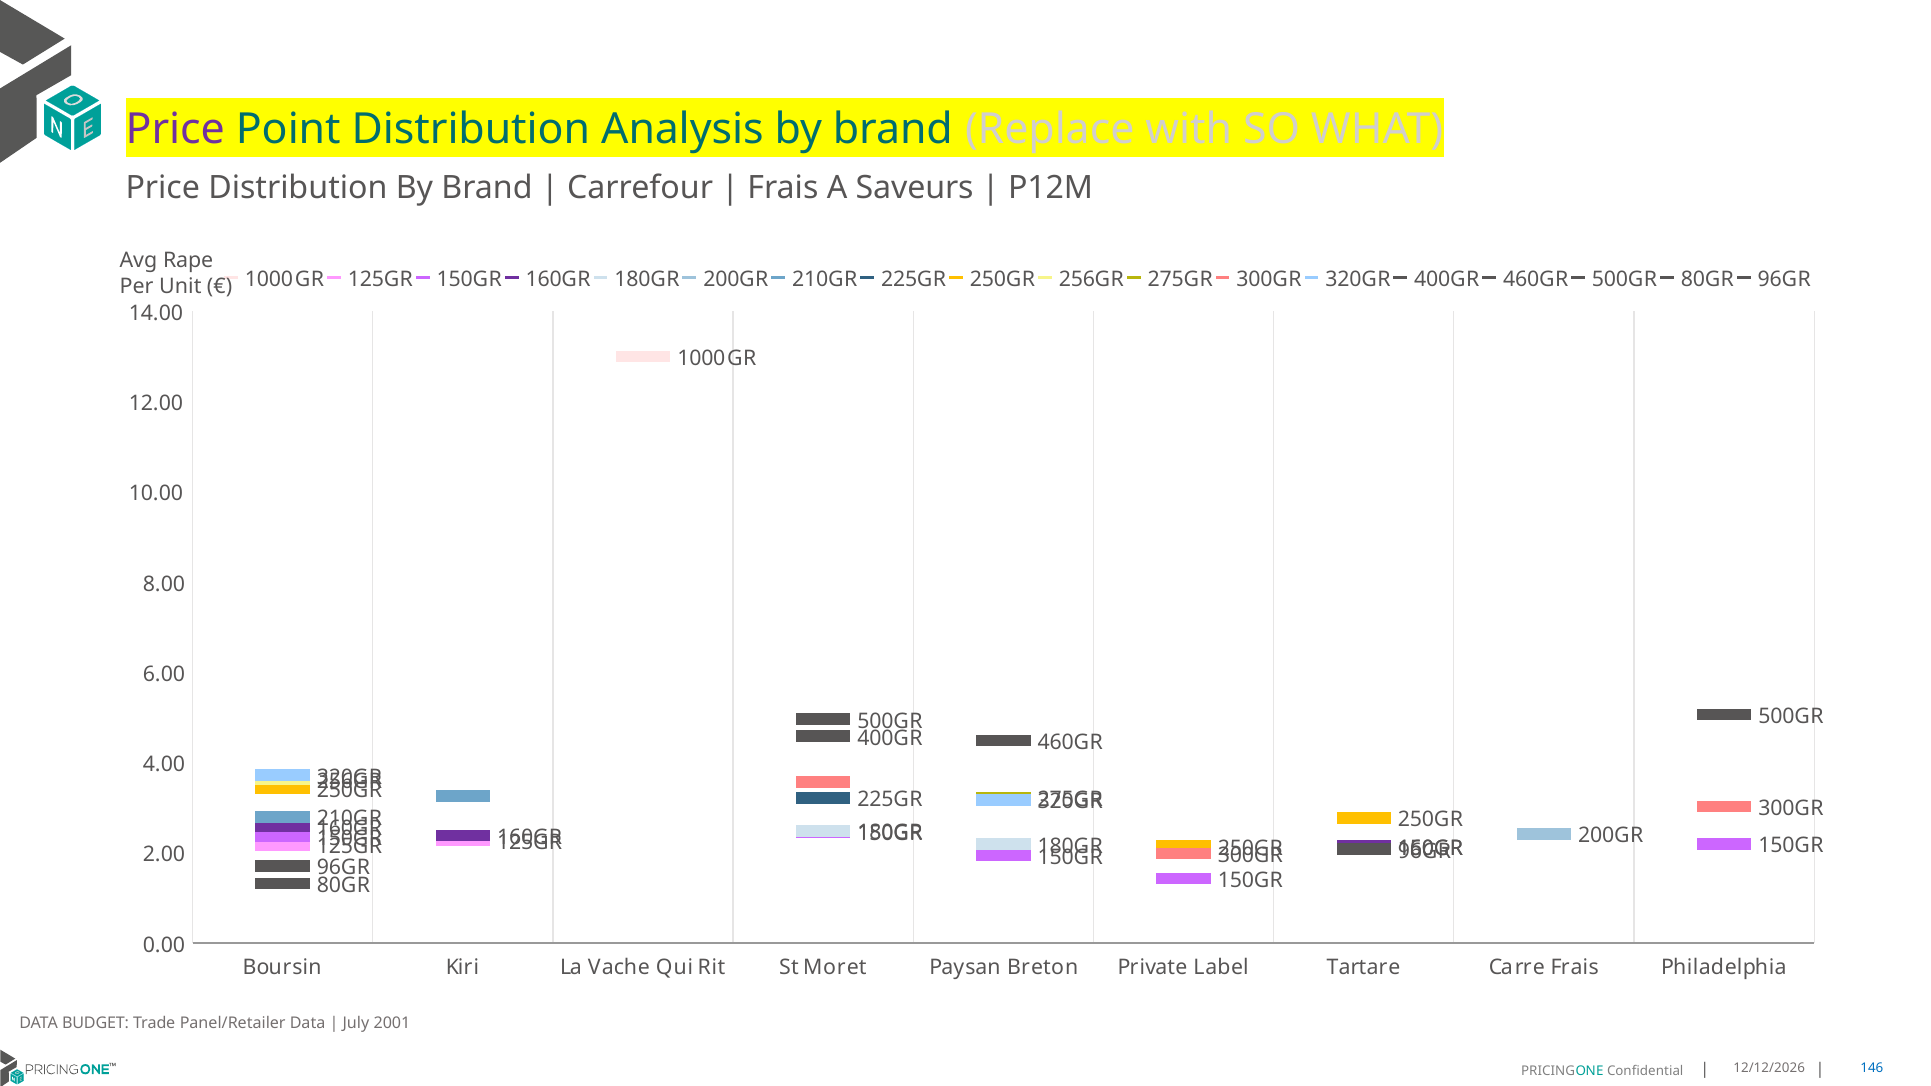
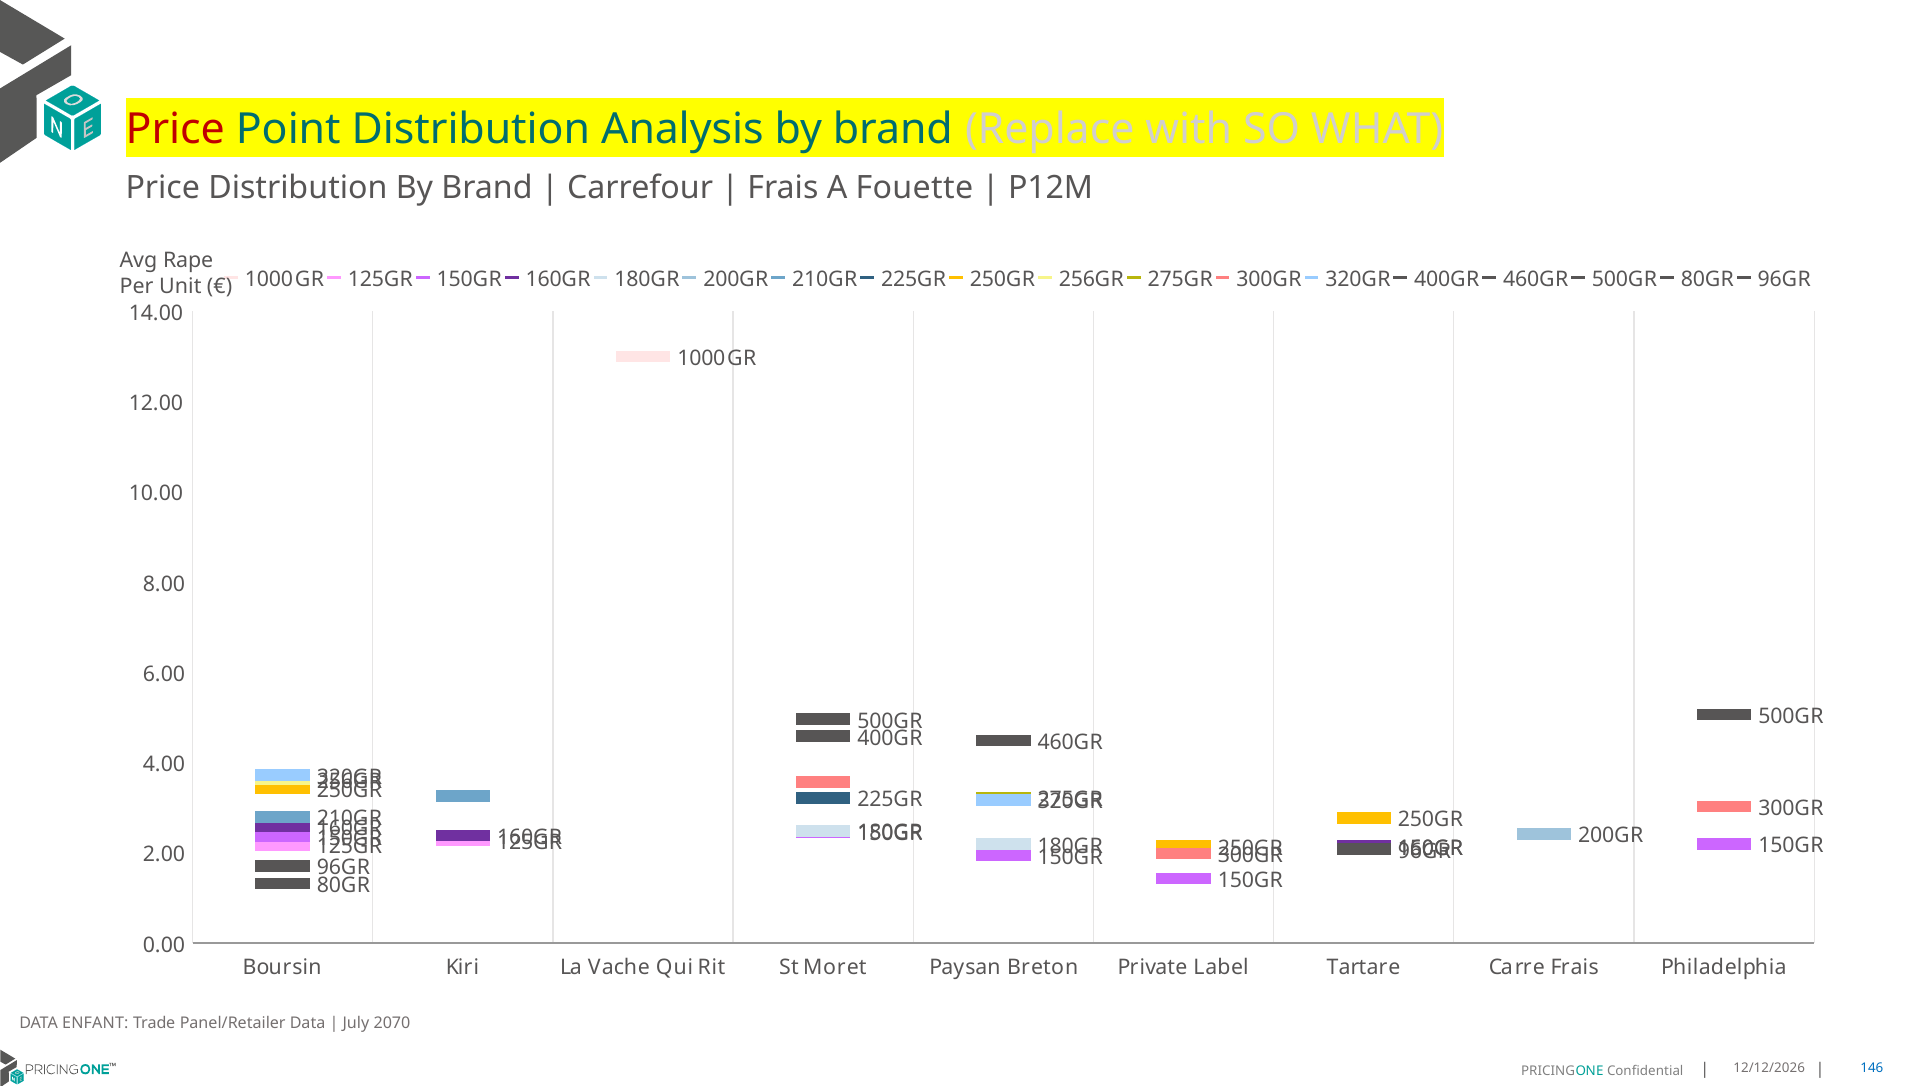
Price at (175, 130) colour: purple -> red
Saveurs: Saveurs -> Fouette
BUDGET: BUDGET -> ENFANT
2001: 2001 -> 2070
